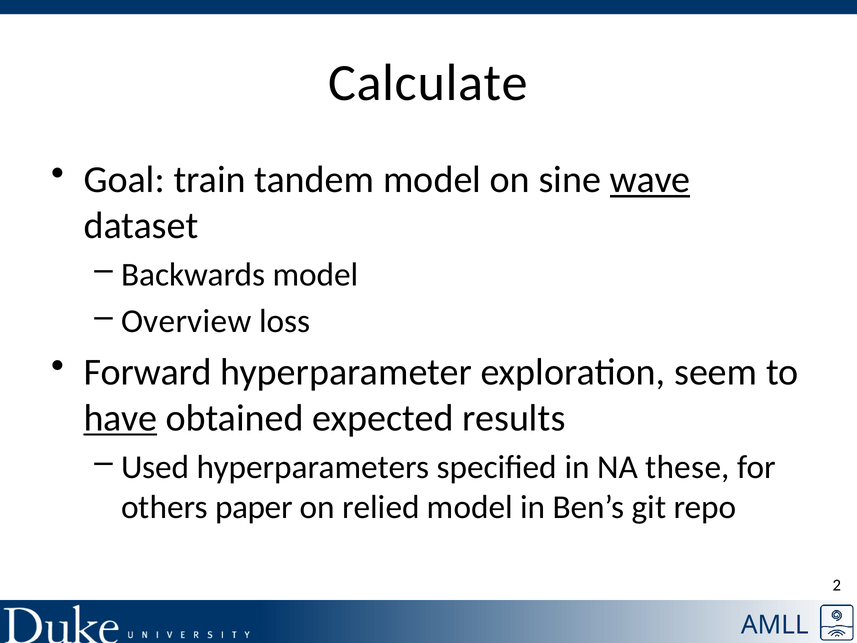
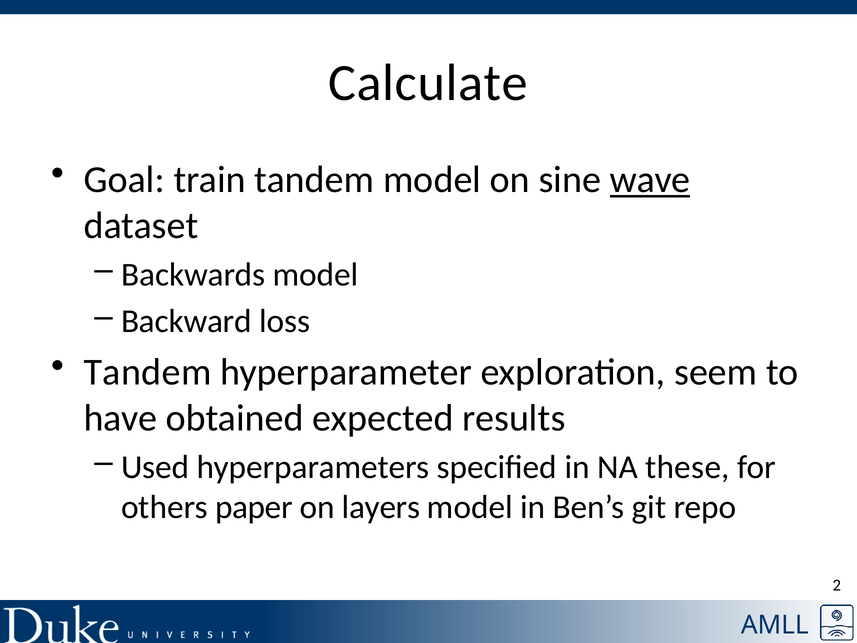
Overview: Overview -> Backward
Forward at (148, 372): Forward -> Tandem
have underline: present -> none
relied: relied -> layers
